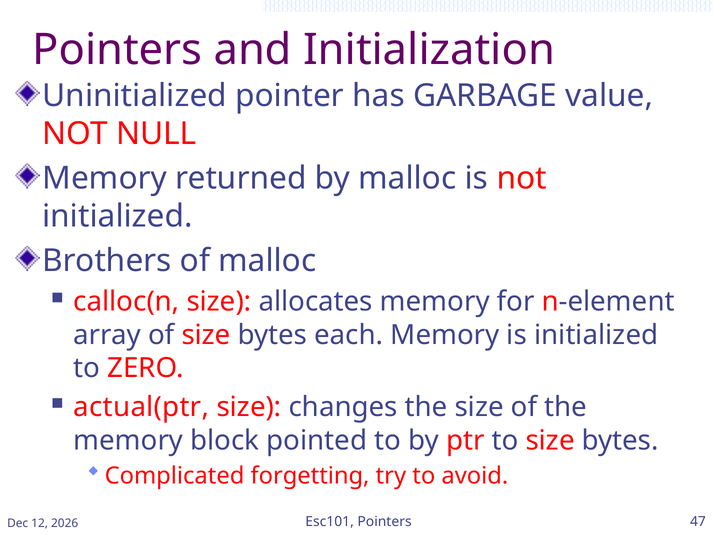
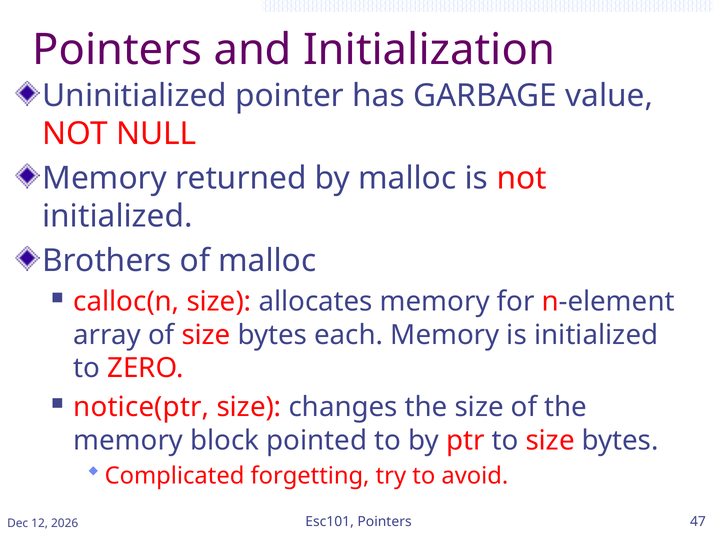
actual(ptr: actual(ptr -> notice(ptr
